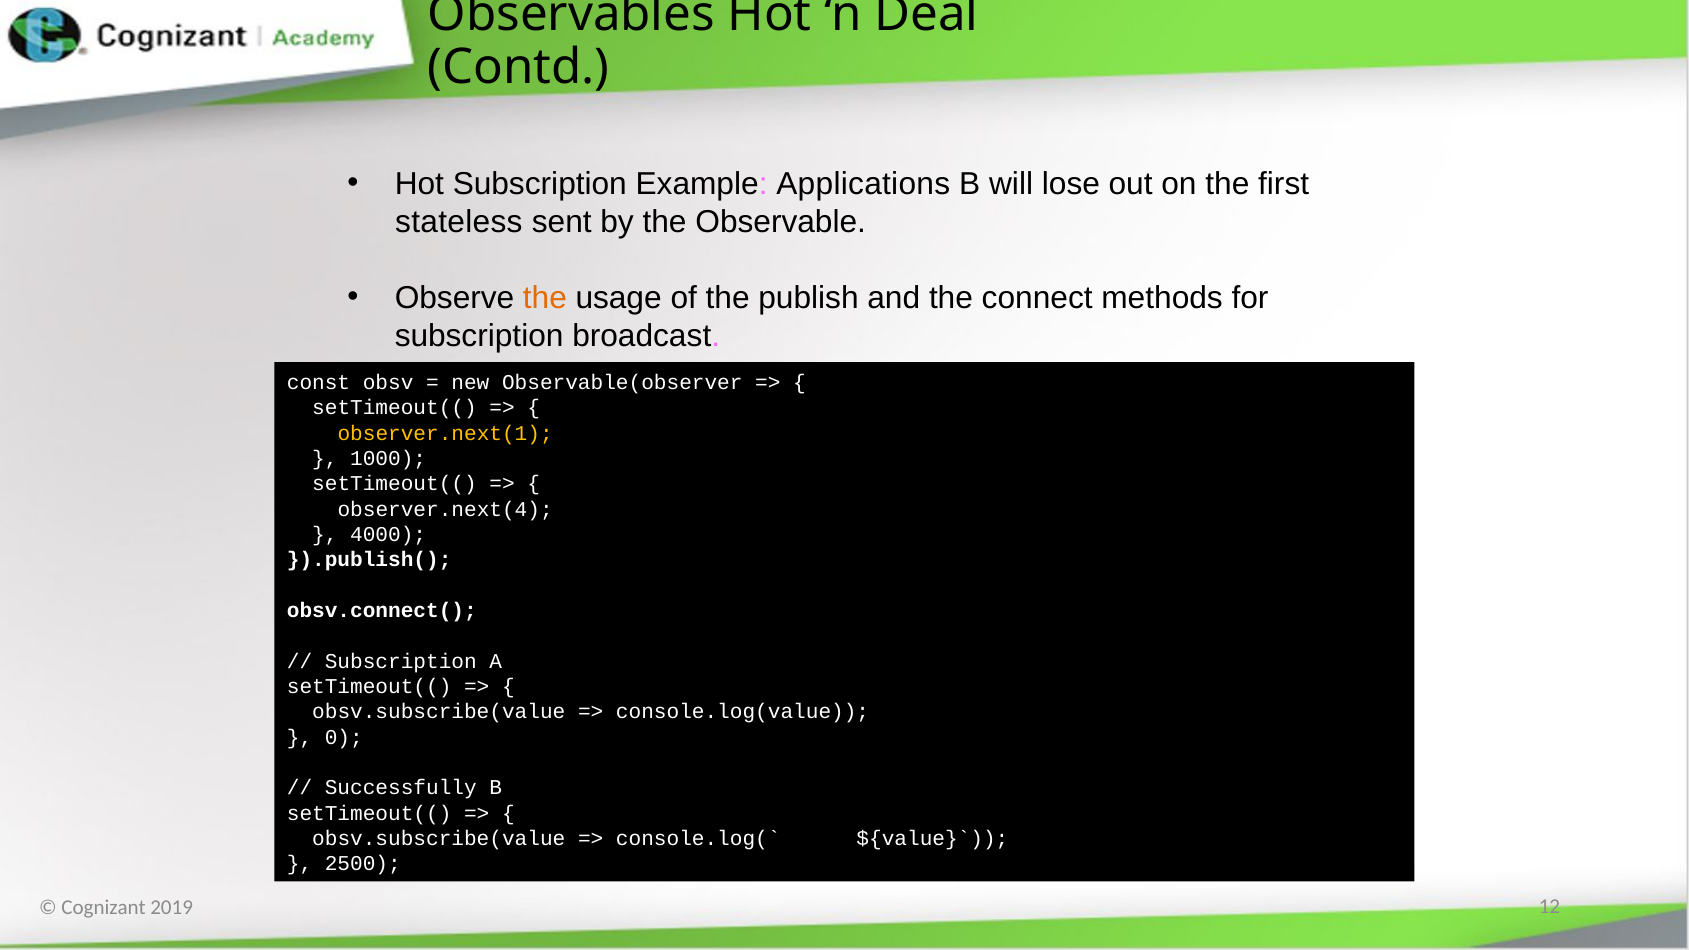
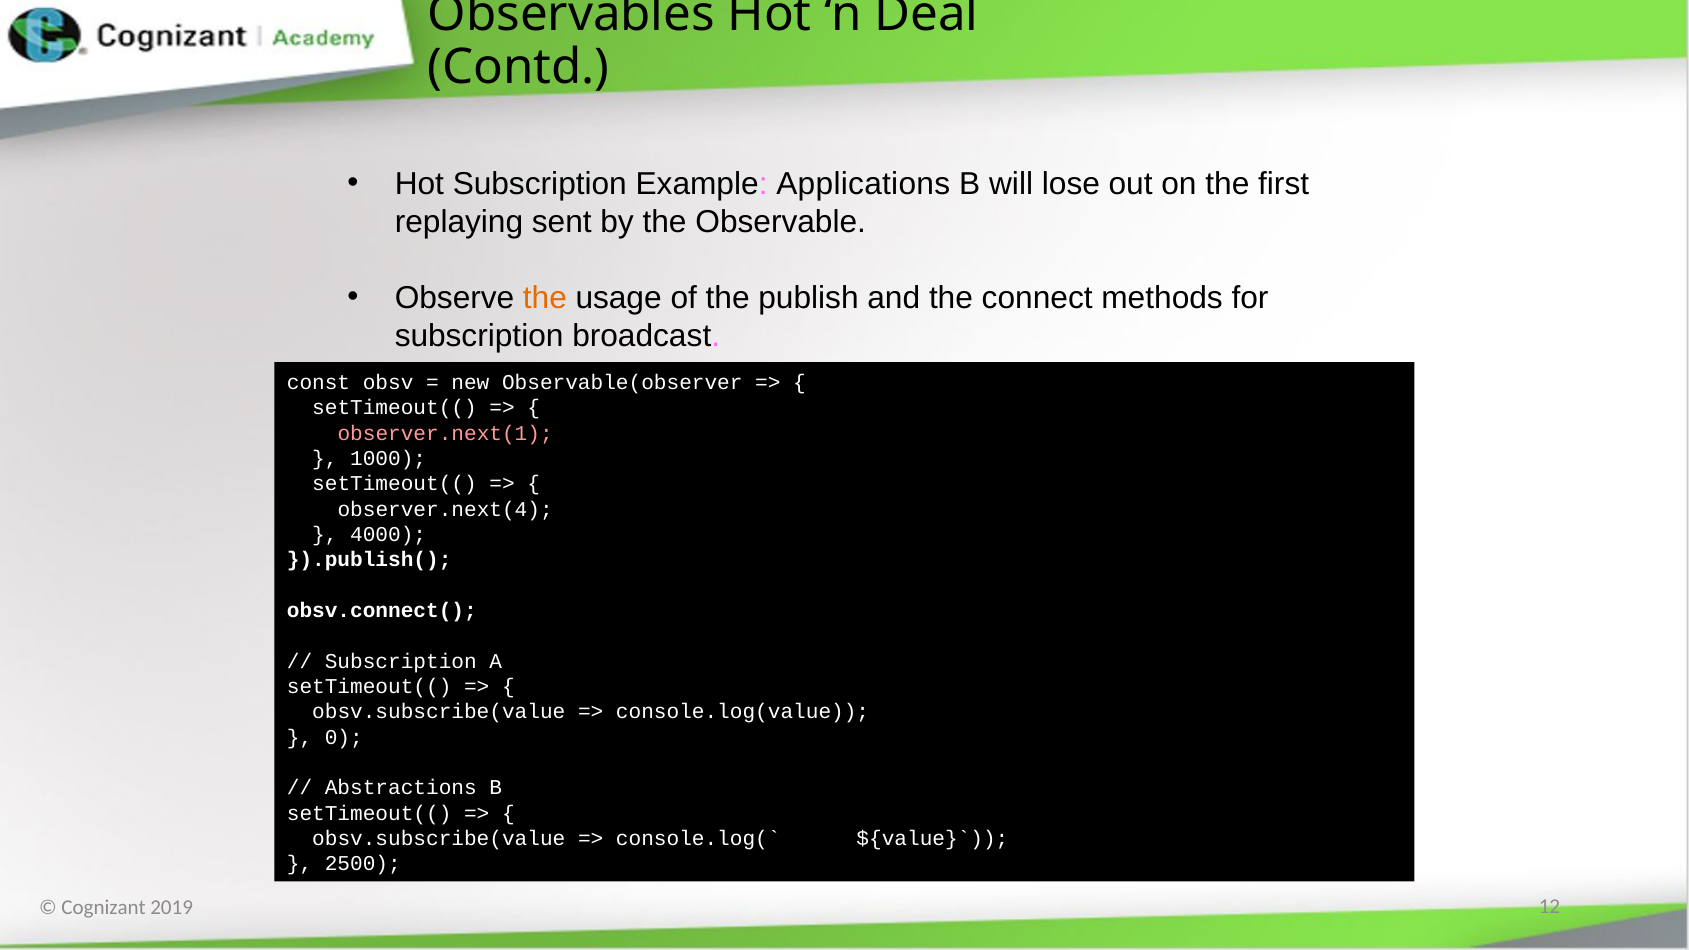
stateless: stateless -> replaying
observer.next(1 colour: yellow -> pink
Successfully: Successfully -> Abstractions
